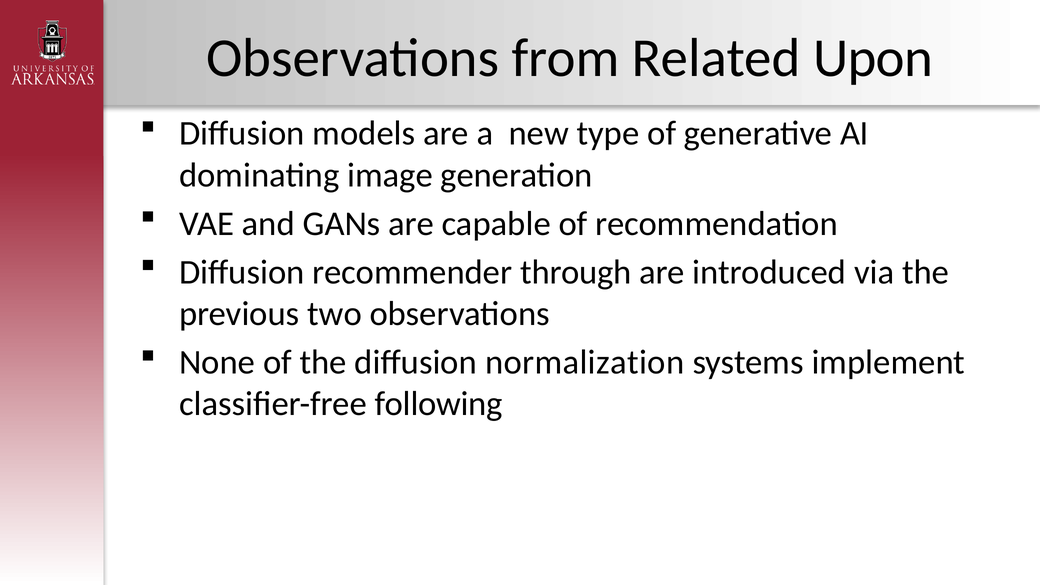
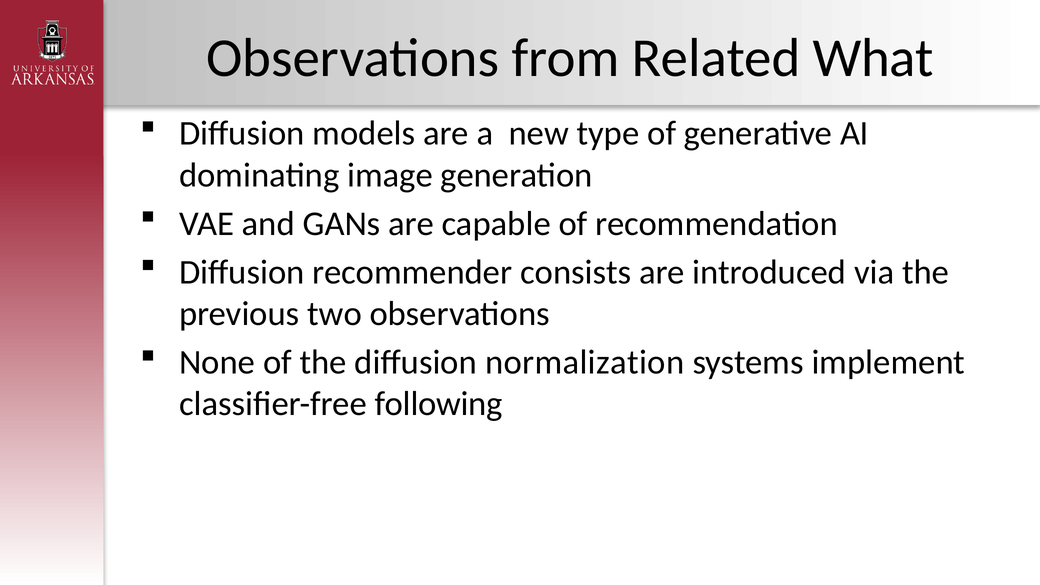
Upon: Upon -> What
through: through -> consists
